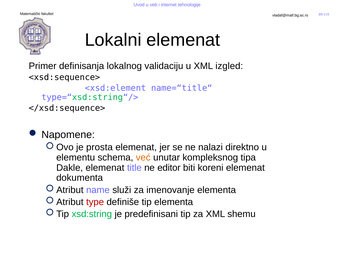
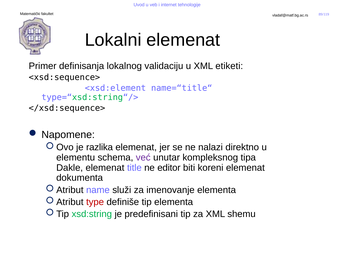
izgled: izgled -> etiketi
prosta: prosta -> razlika
već colour: orange -> purple
